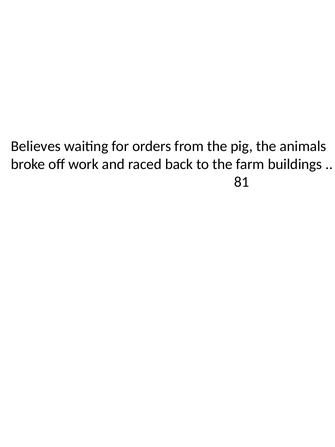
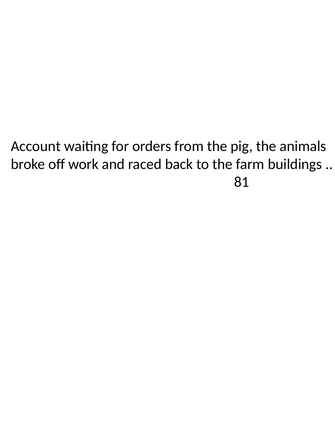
Believes: Believes -> Account
